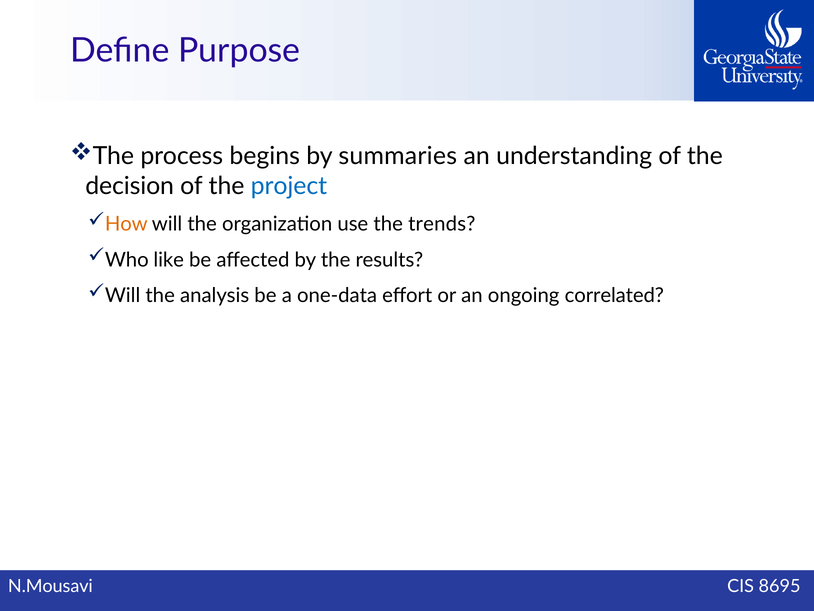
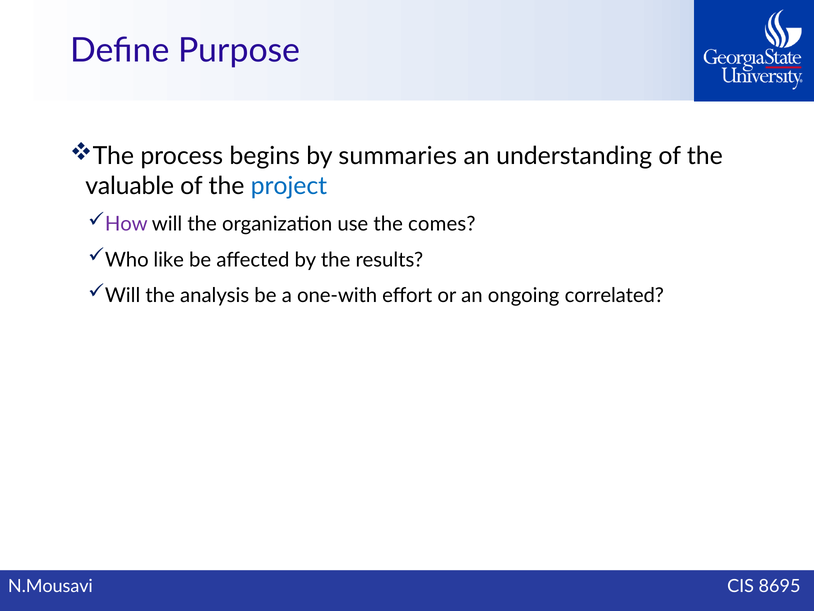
decision: decision -> valuable
How colour: orange -> purple
trends: trends -> comes
one-data: one-data -> one-with
